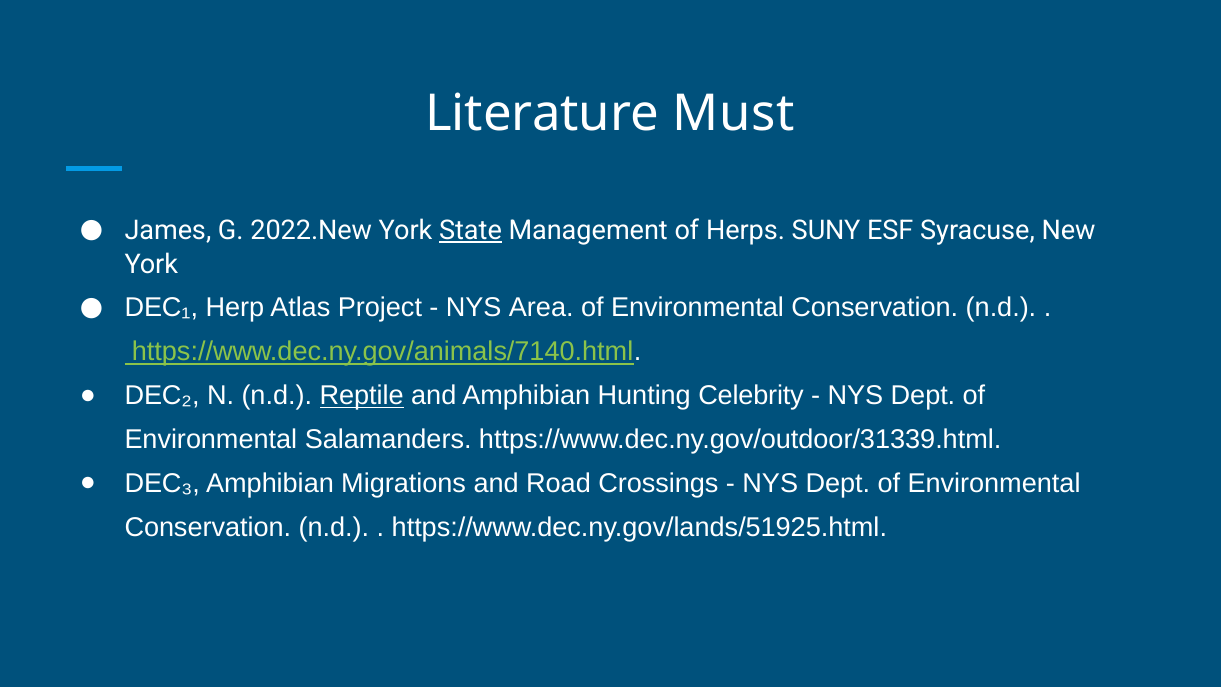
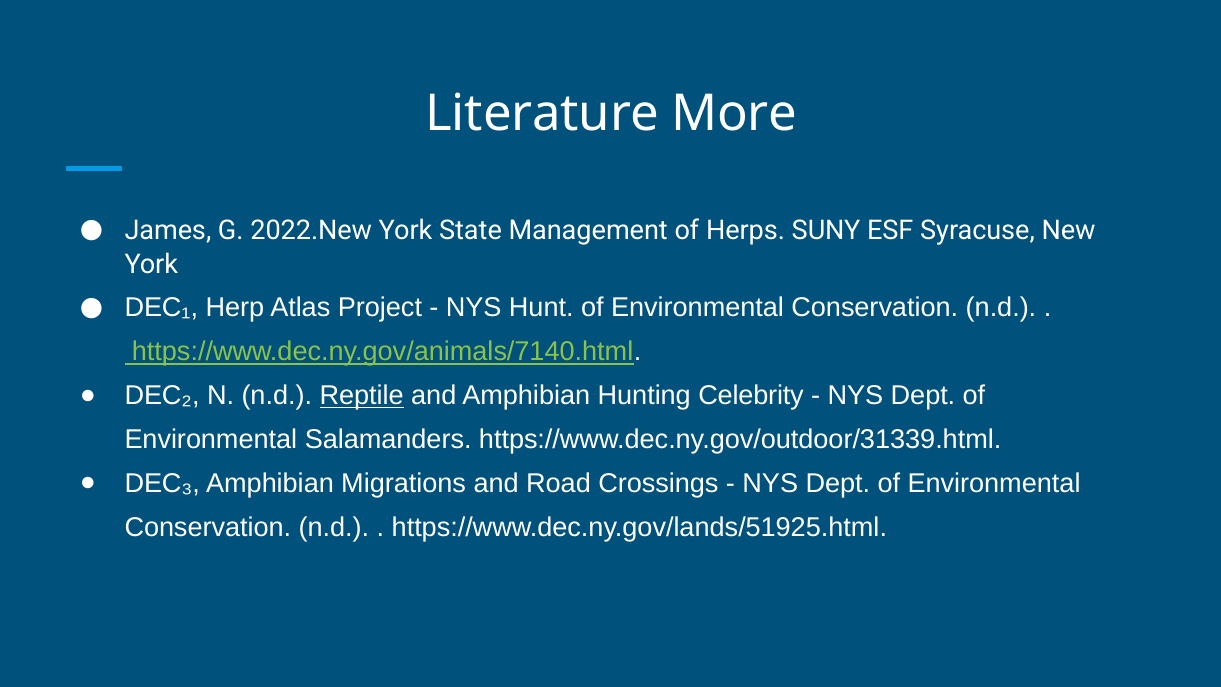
Must: Must -> More
State underline: present -> none
Area: Area -> Hunt
